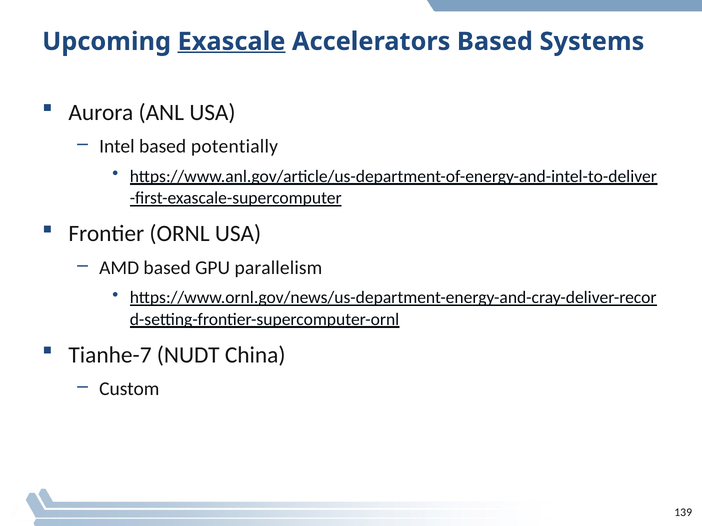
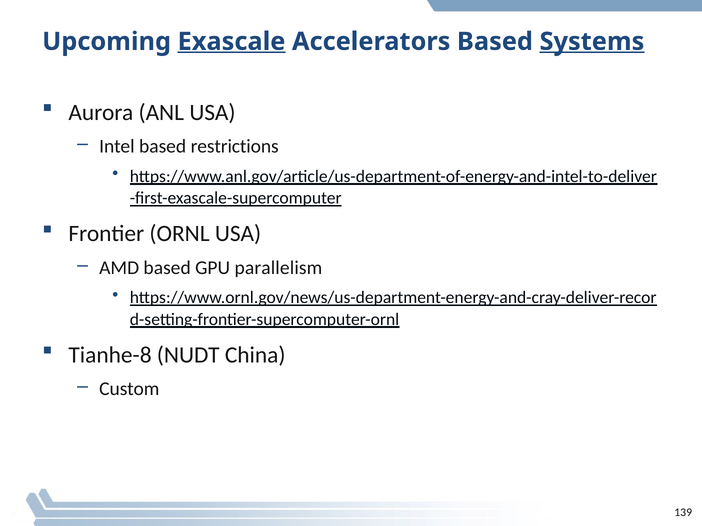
Systems underline: none -> present
potentially: potentially -> restrictions
Tianhe-7: Tianhe-7 -> Tianhe-8
